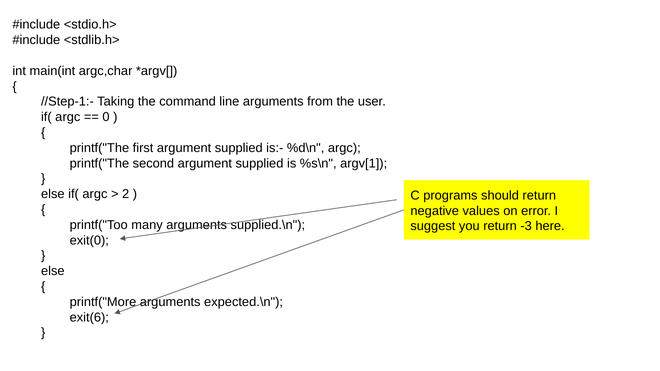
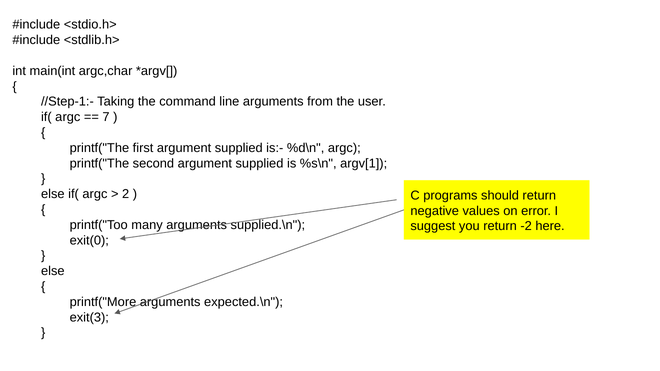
0: 0 -> 7
-3: -3 -> -2
exit(6: exit(6 -> exit(3
